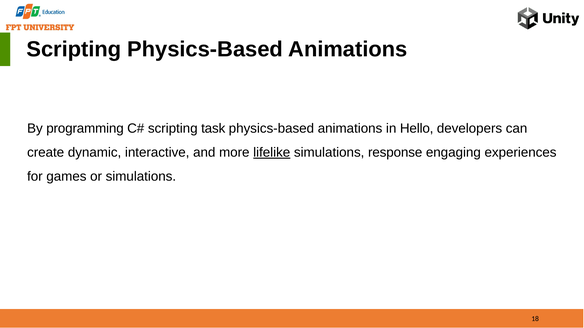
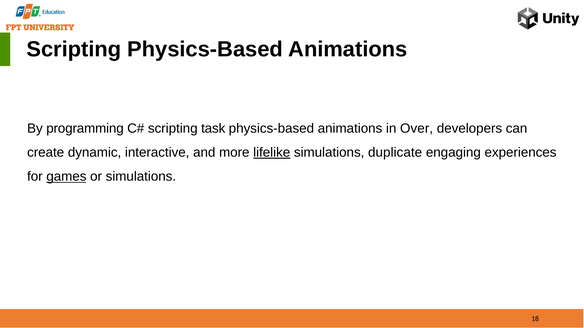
Hello: Hello -> Over
response: response -> duplicate
games underline: none -> present
